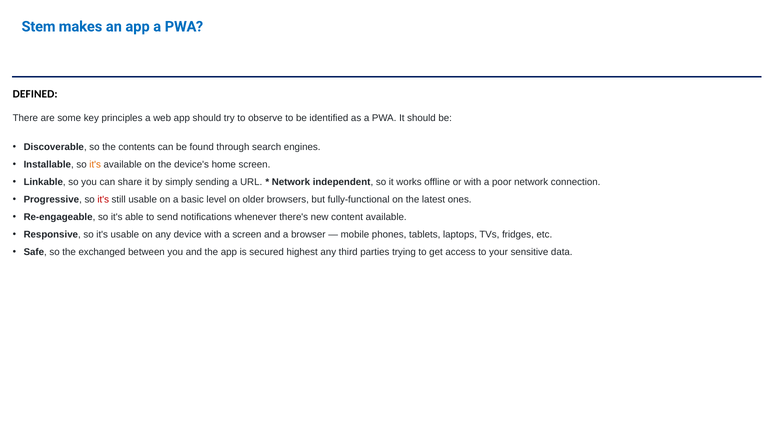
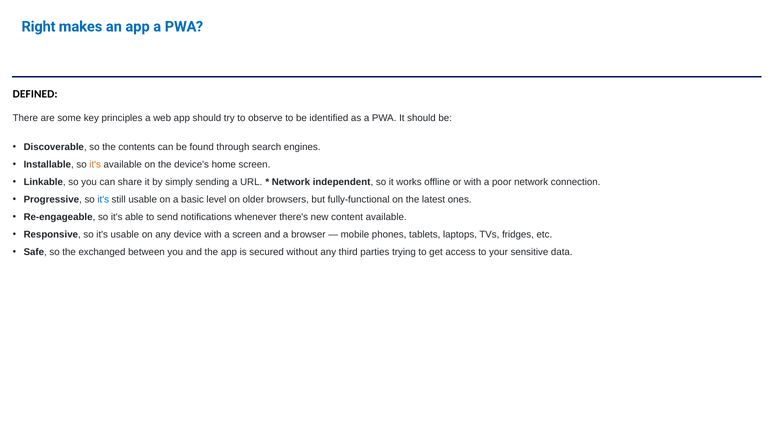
Stem: Stem -> Right
it's at (103, 200) colour: red -> blue
highest: highest -> without
